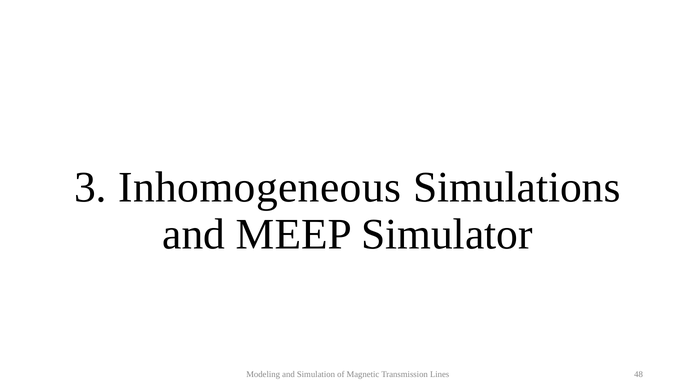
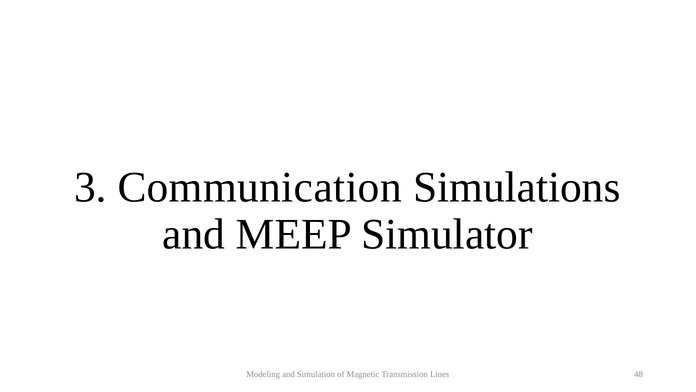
Inhomogeneous: Inhomogeneous -> Communication
